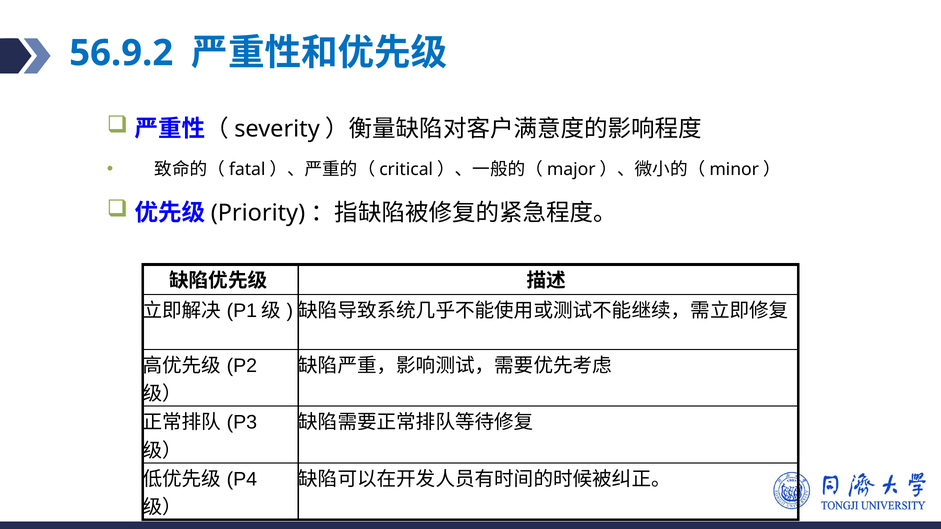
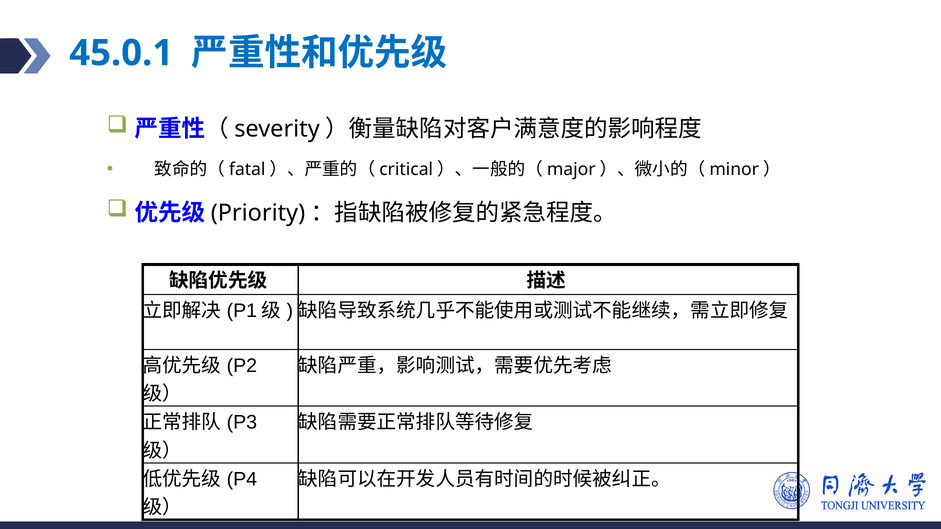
56.9.2: 56.9.2 -> 45.0.1
